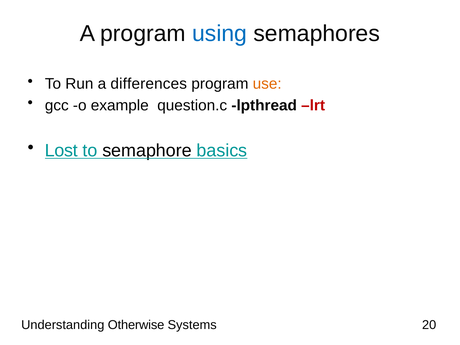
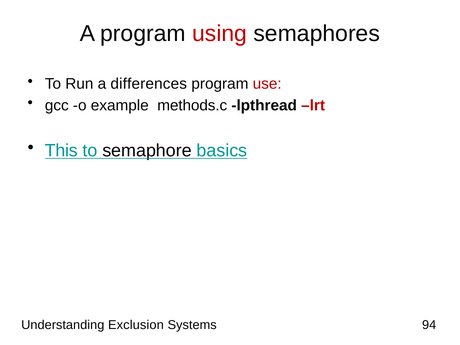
using colour: blue -> red
use colour: orange -> red
question.c: question.c -> methods.c
Lost: Lost -> This
Otherwise: Otherwise -> Exclusion
20: 20 -> 94
